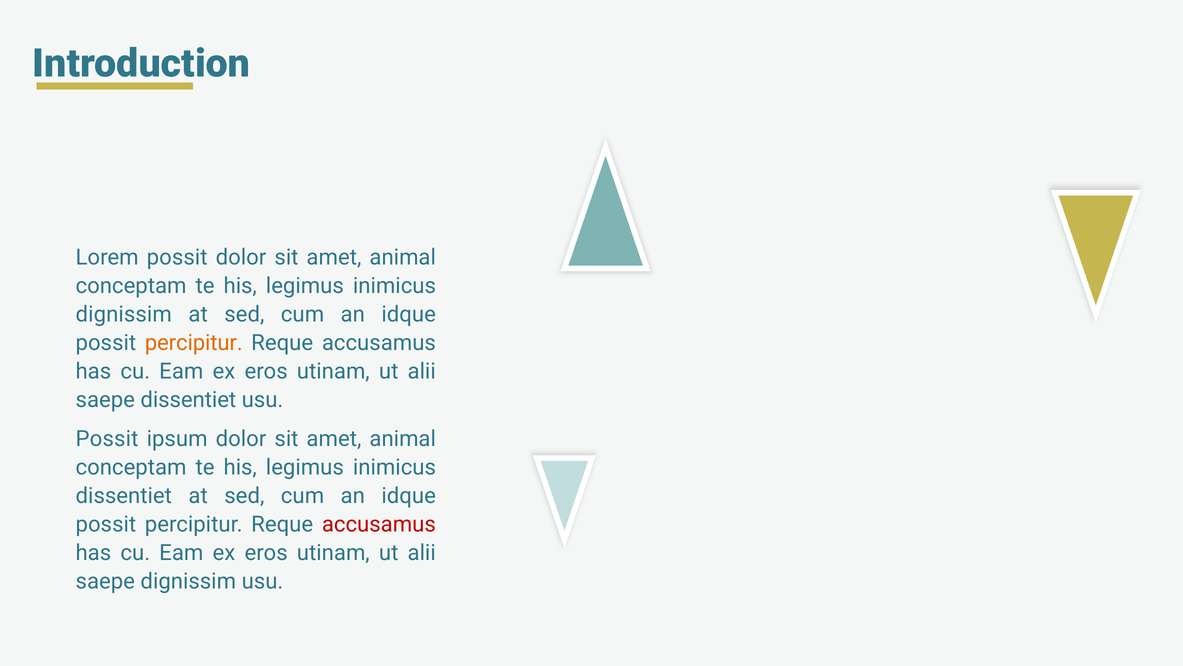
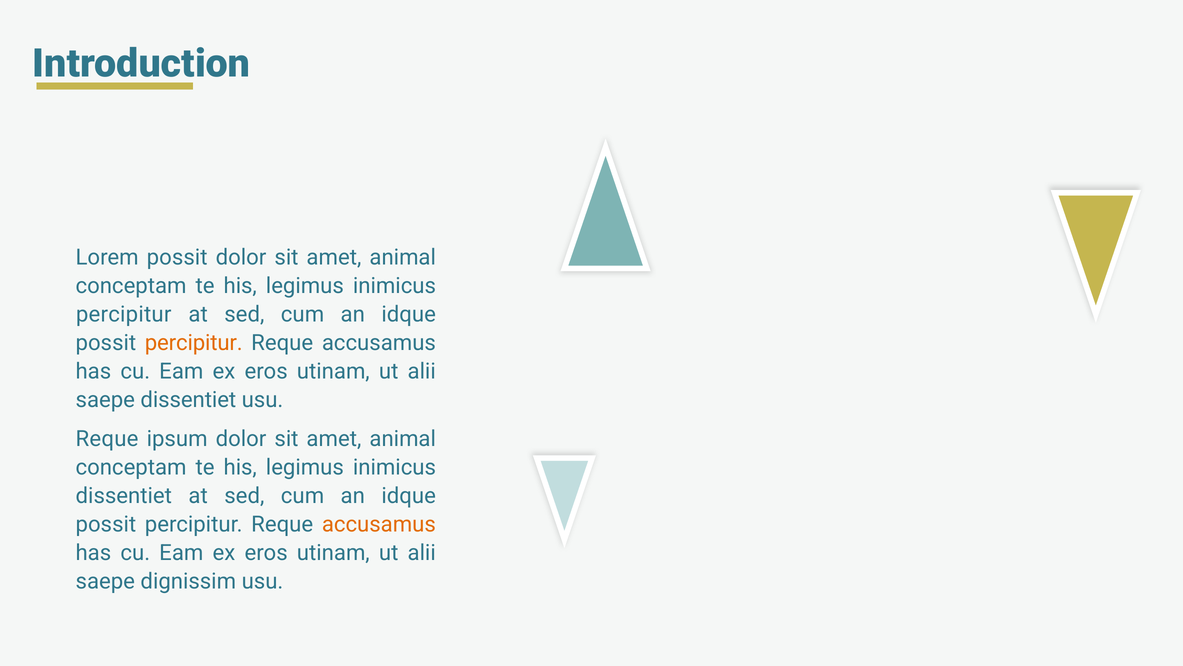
dignissim at (124, 314): dignissim -> percipitur
Possit at (107, 439): Possit -> Reque
accusamus at (379, 524) colour: red -> orange
